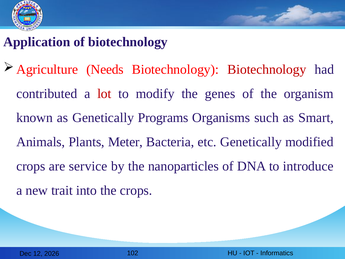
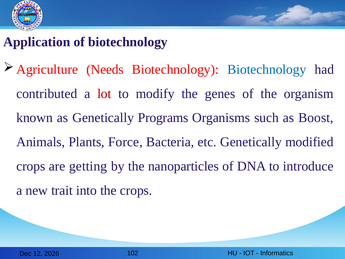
Biotechnology at (267, 69) colour: red -> blue
Smart: Smart -> Boost
Meter: Meter -> Force
service: service -> getting
